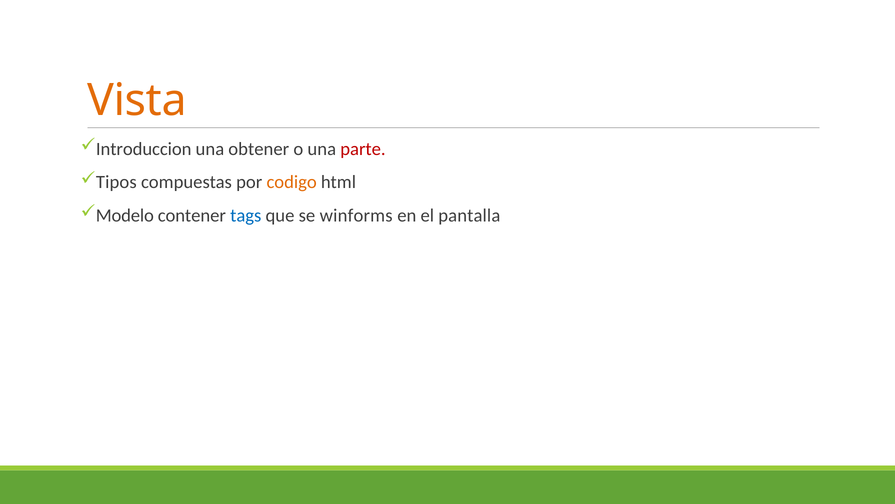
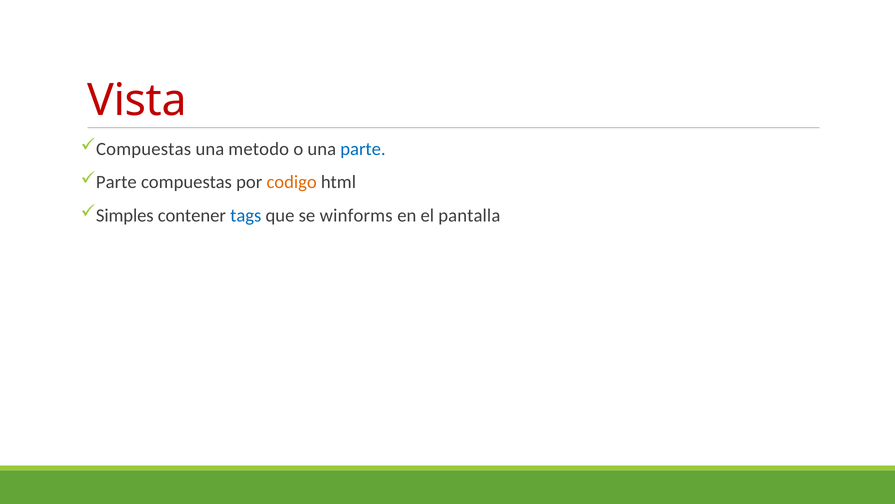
Vista colour: orange -> red
Introduccion at (144, 149): Introduccion -> Compuestas
obtener: obtener -> metodo
parte at (363, 149) colour: red -> blue
Tipos at (116, 182): Tipos -> Parte
Modelo: Modelo -> Simples
